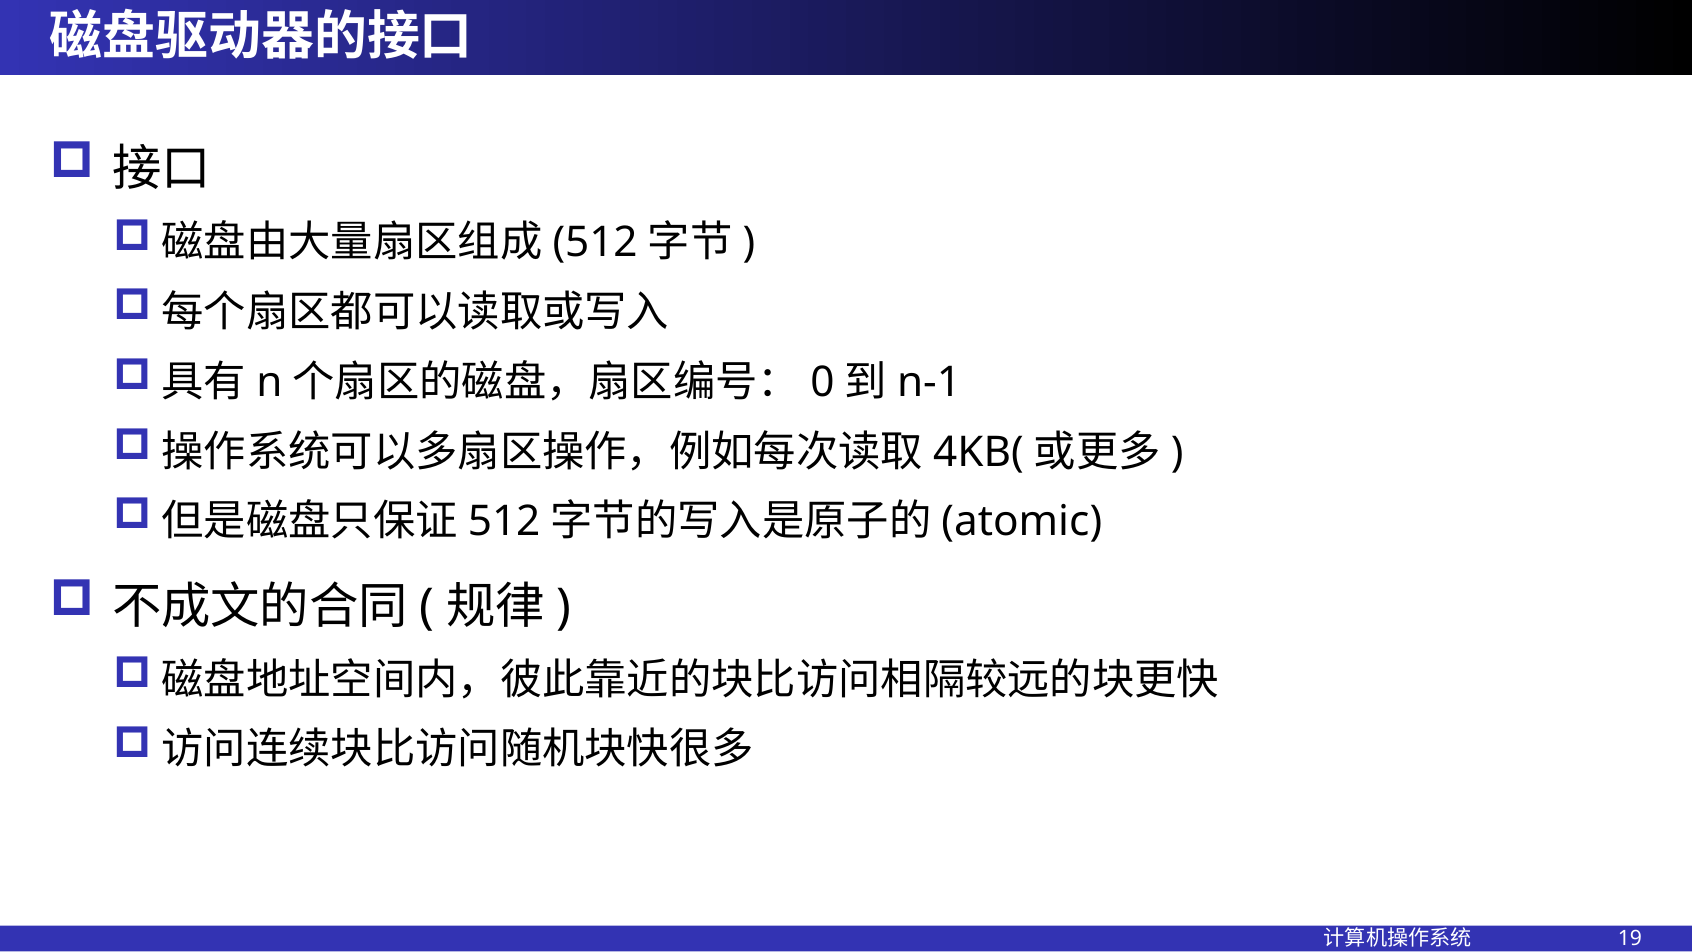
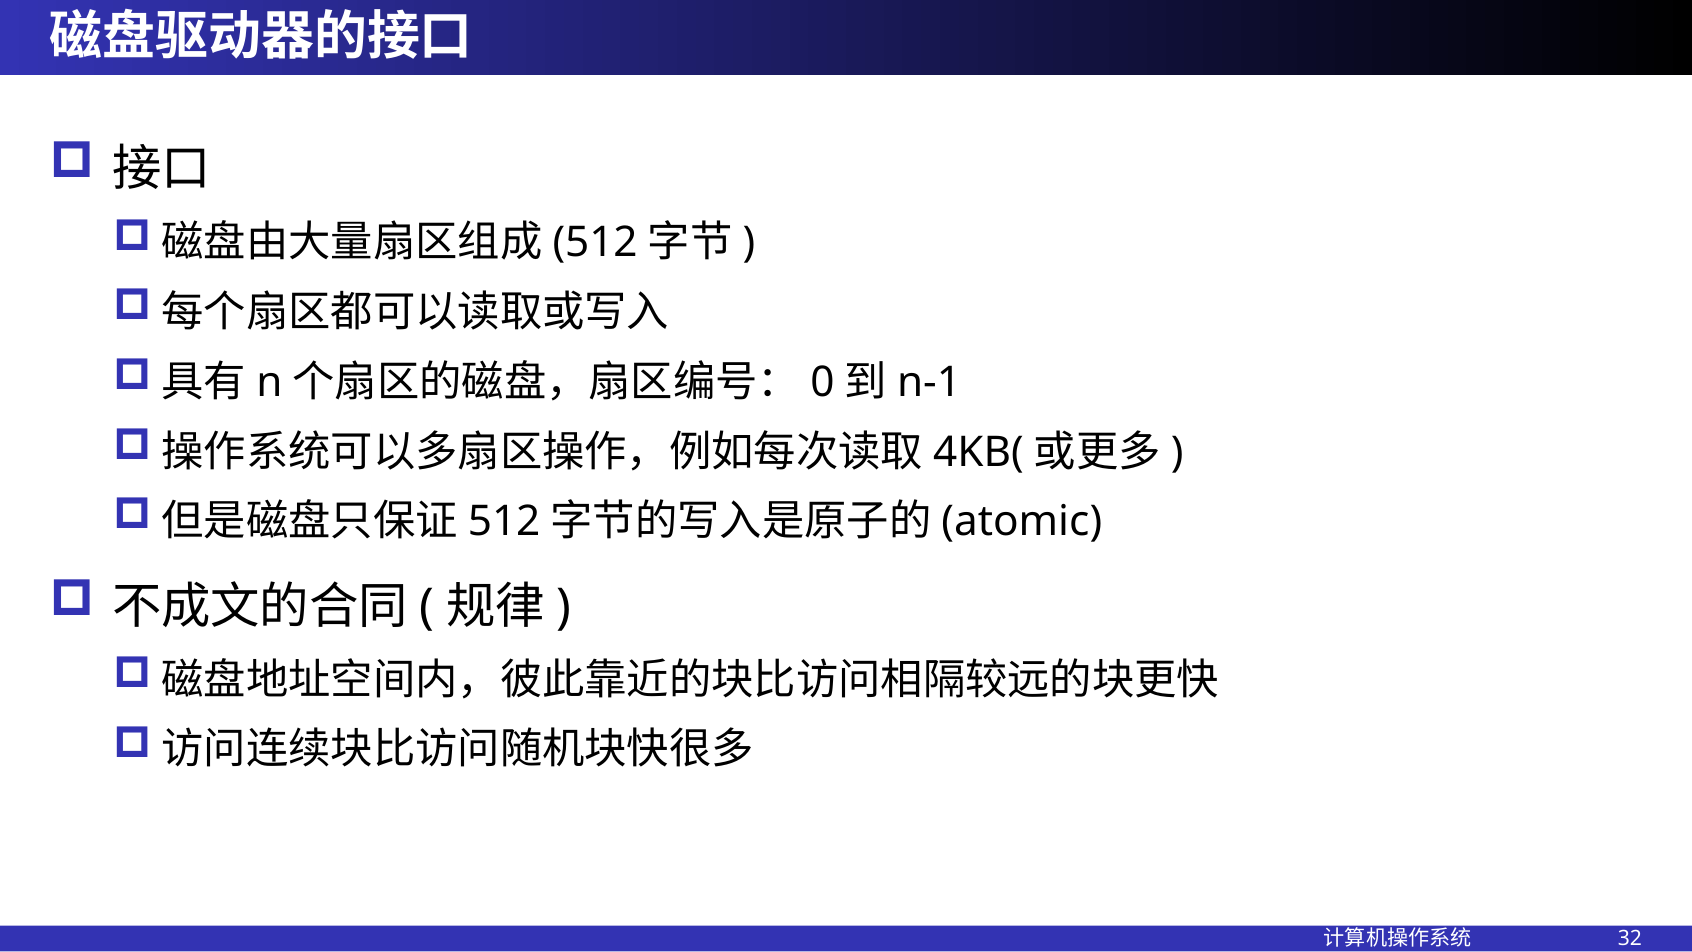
19: 19 -> 32
